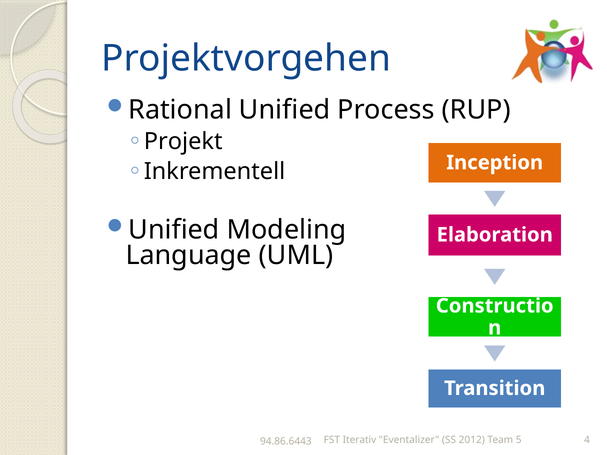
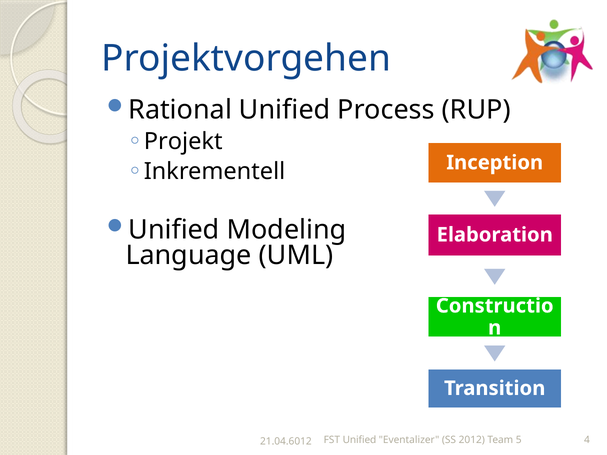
FST Iterativ: Iterativ -> Unified
94.86.6443: 94.86.6443 -> 21.04.6012
